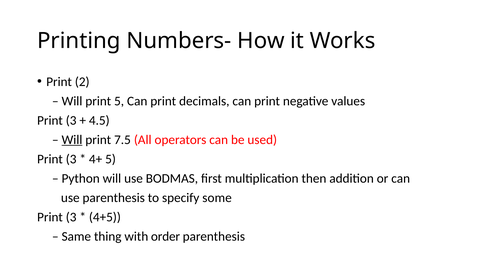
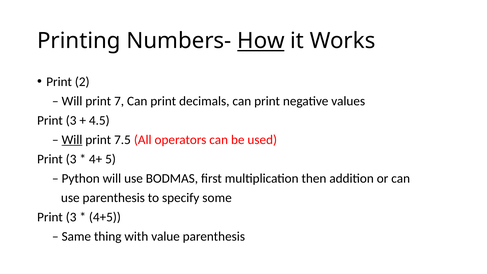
How underline: none -> present
print 5: 5 -> 7
order: order -> value
